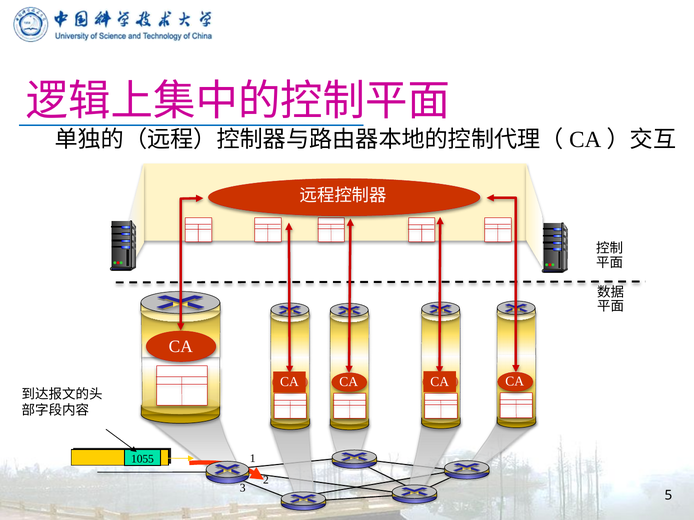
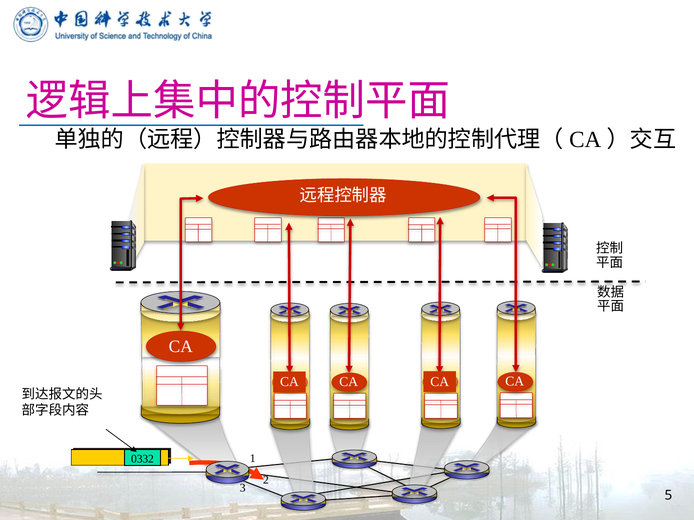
1055: 1055 -> 0332
